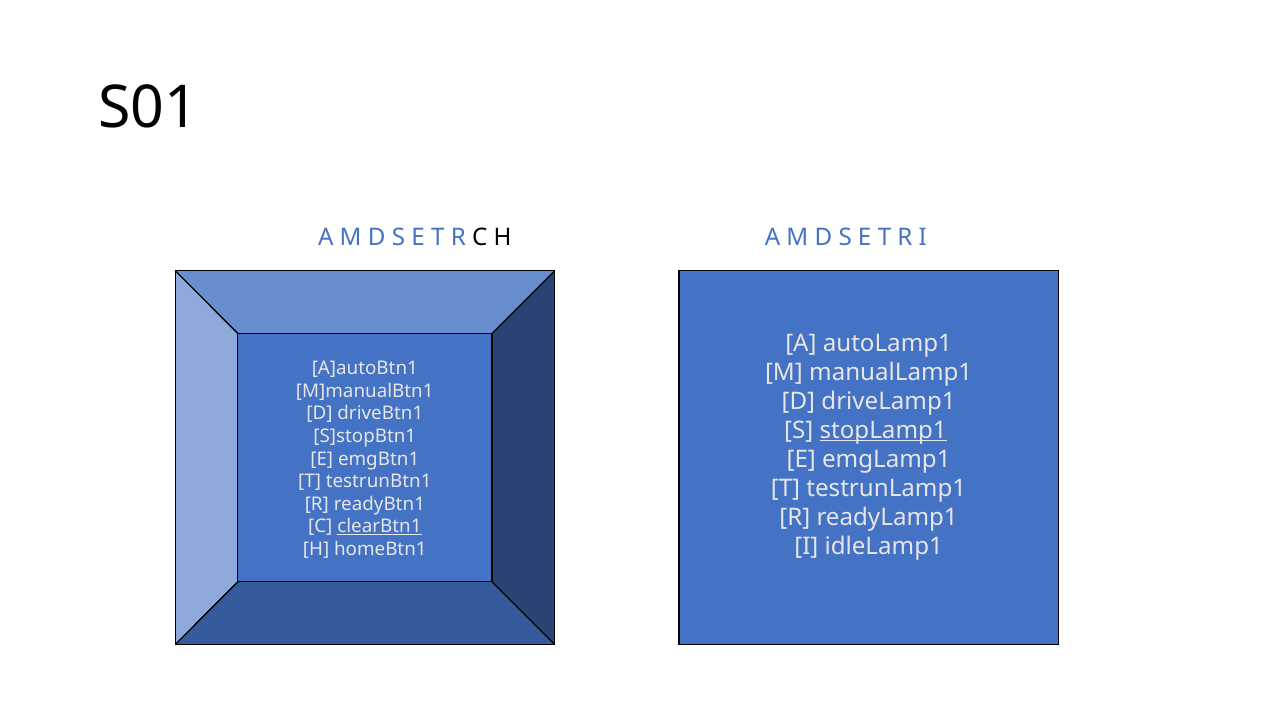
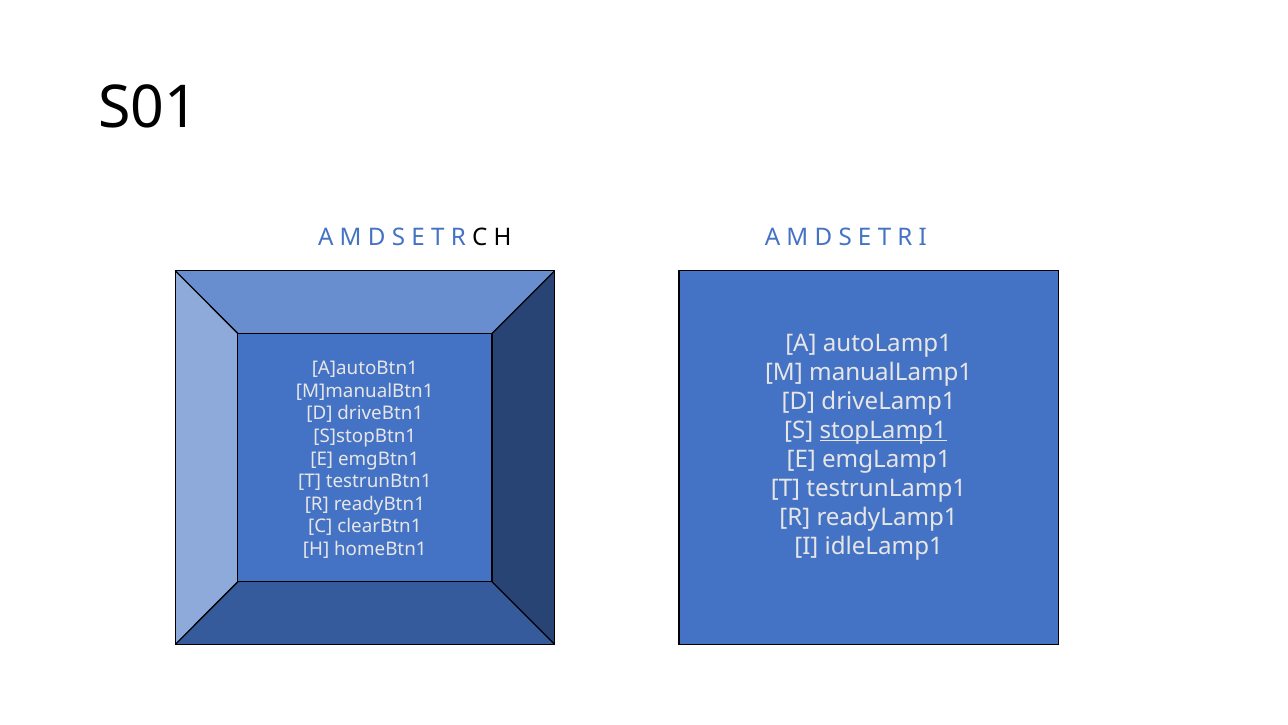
clearBtn1 underline: present -> none
